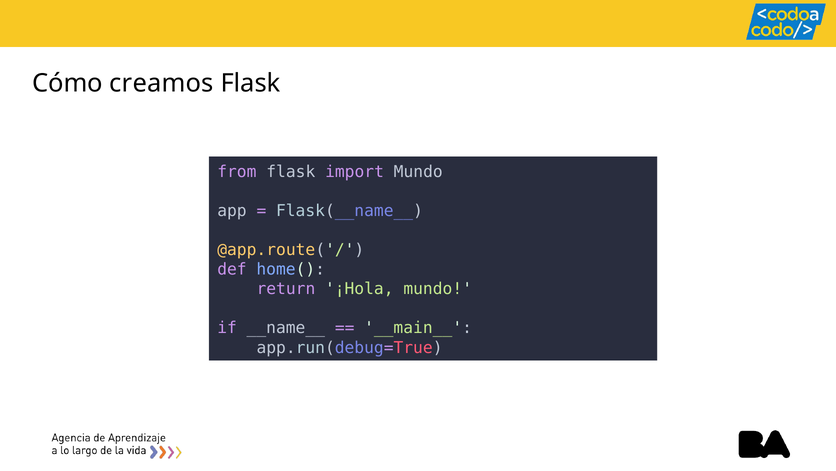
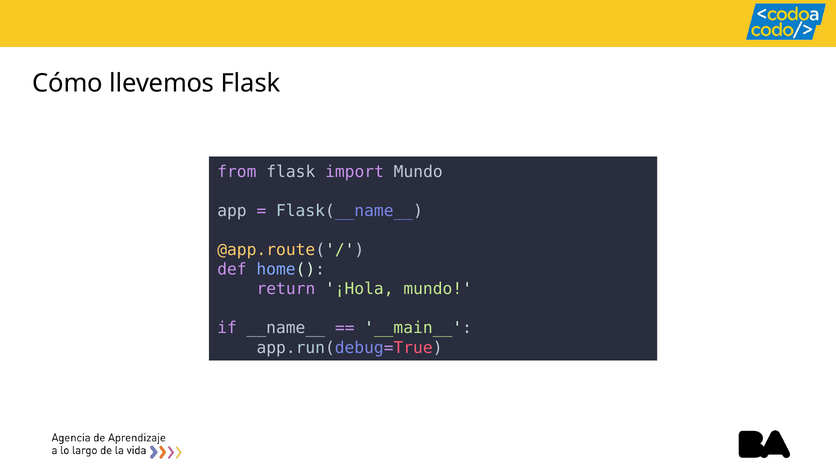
creamos: creamos -> llevemos
